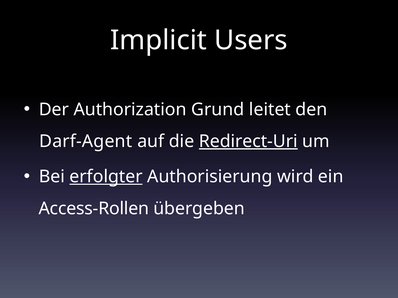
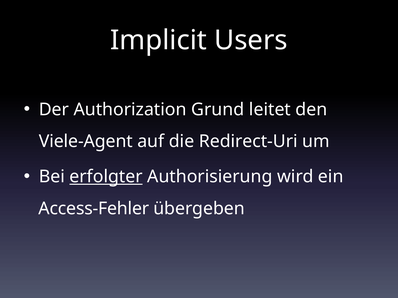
Darf-Agent: Darf-Agent -> Viele-Agent
Redirect-Uri underline: present -> none
Access-Rollen: Access-Rollen -> Access-Fehler
